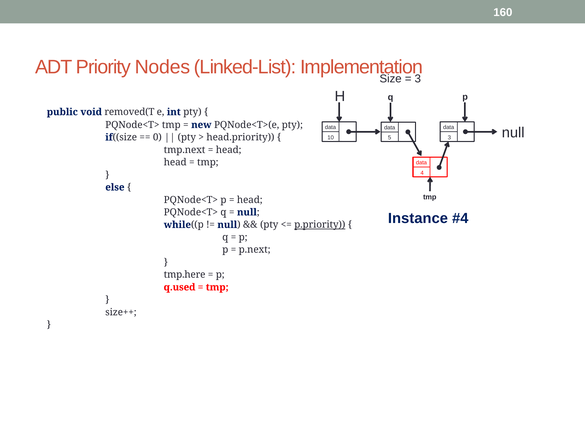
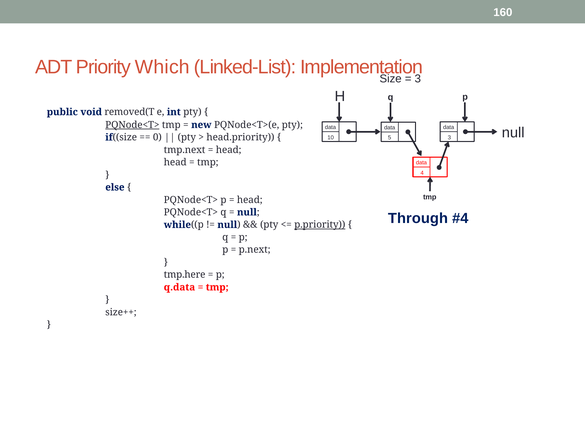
Nodes: Nodes -> Which
PQNode<T> at (132, 125) underline: none -> present
Instance: Instance -> Through
q.used: q.used -> q.data
